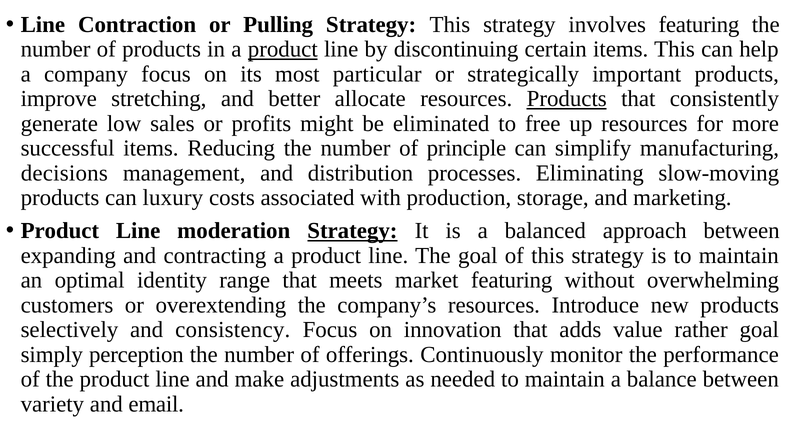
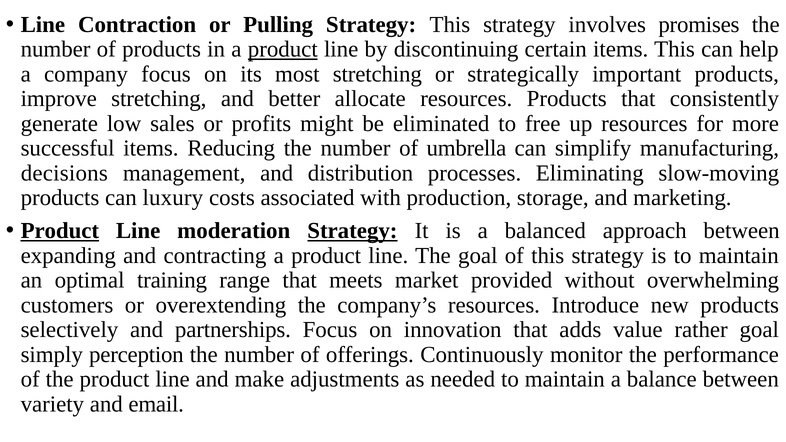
involves featuring: featuring -> promises
most particular: particular -> stretching
Products at (567, 99) underline: present -> none
principle: principle -> umbrella
Product at (60, 231) underline: none -> present
identity: identity -> training
market featuring: featuring -> provided
consistency: consistency -> partnerships
